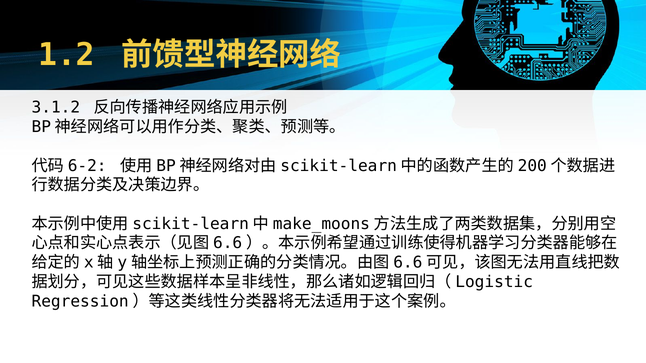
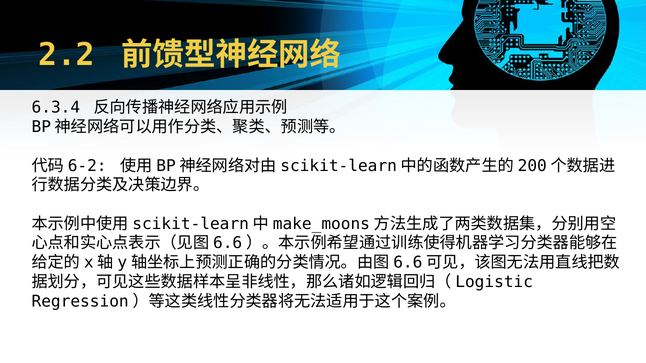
1.2: 1.2 -> 2.2
3.1.2: 3.1.2 -> 6.3.4
